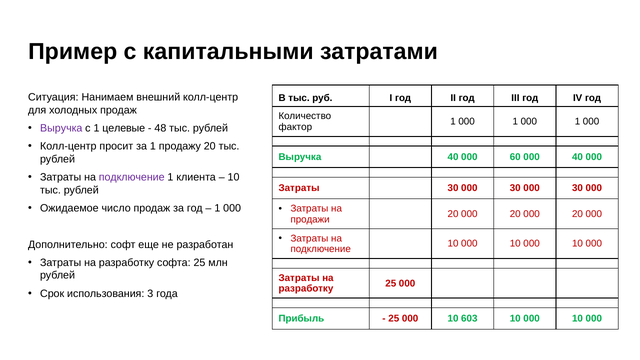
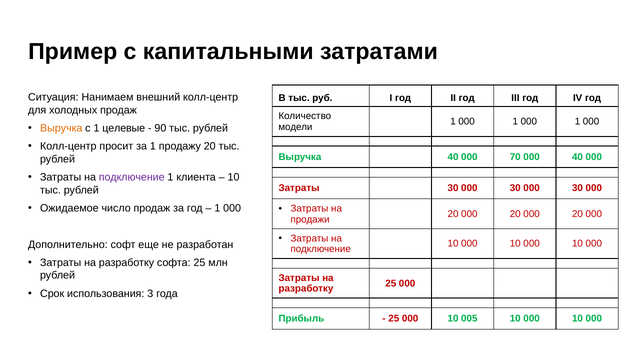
фактор: фактор -> модели
Выручка at (61, 128) colour: purple -> orange
48: 48 -> 90
60: 60 -> 70
603: 603 -> 005
